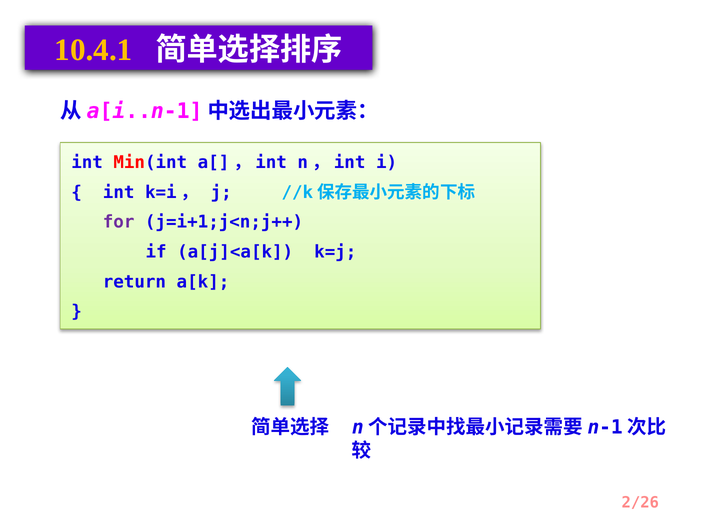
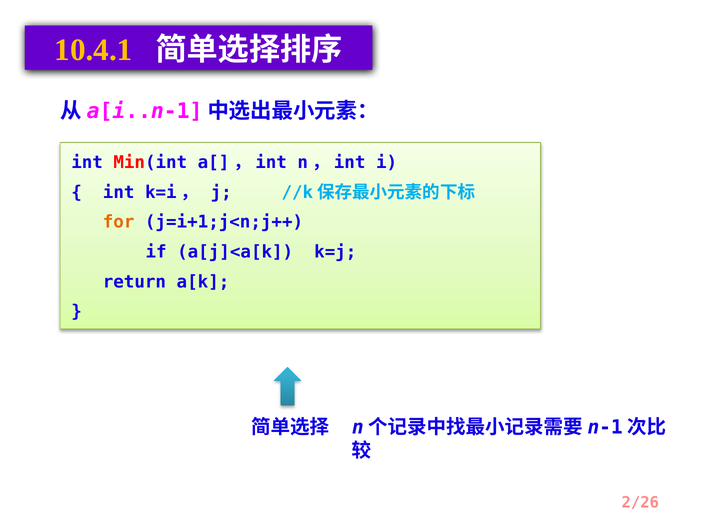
for colour: purple -> orange
